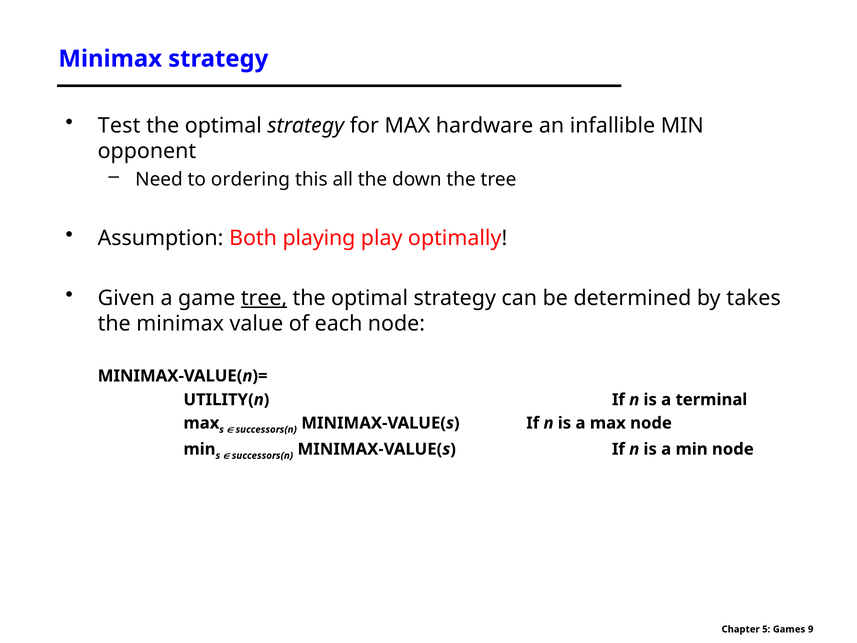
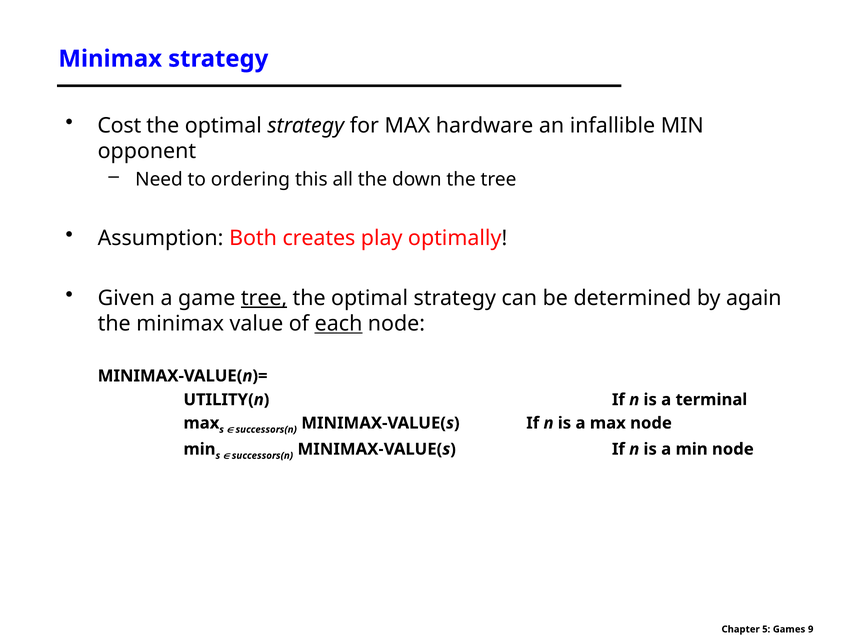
Test: Test -> Cost
playing: playing -> creates
takes: takes -> again
each underline: none -> present
